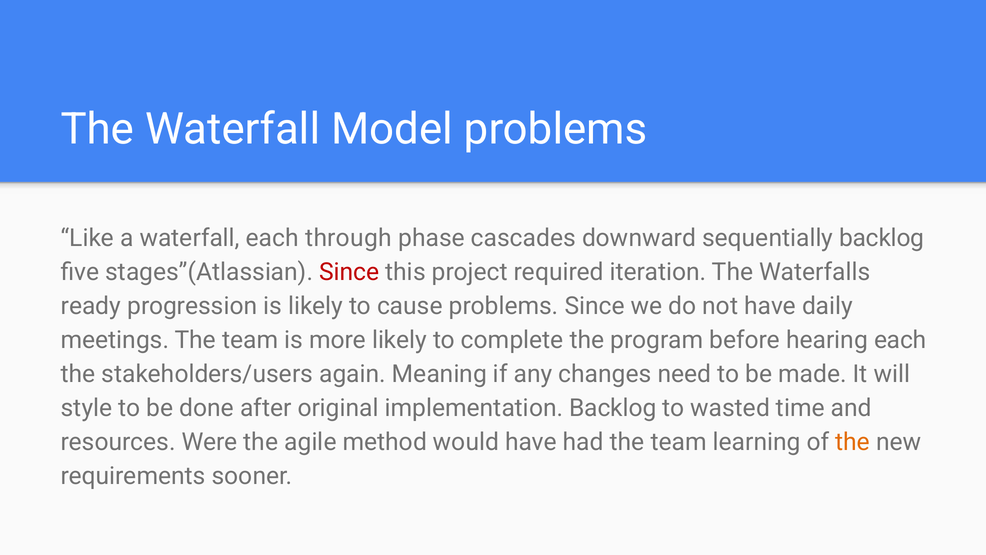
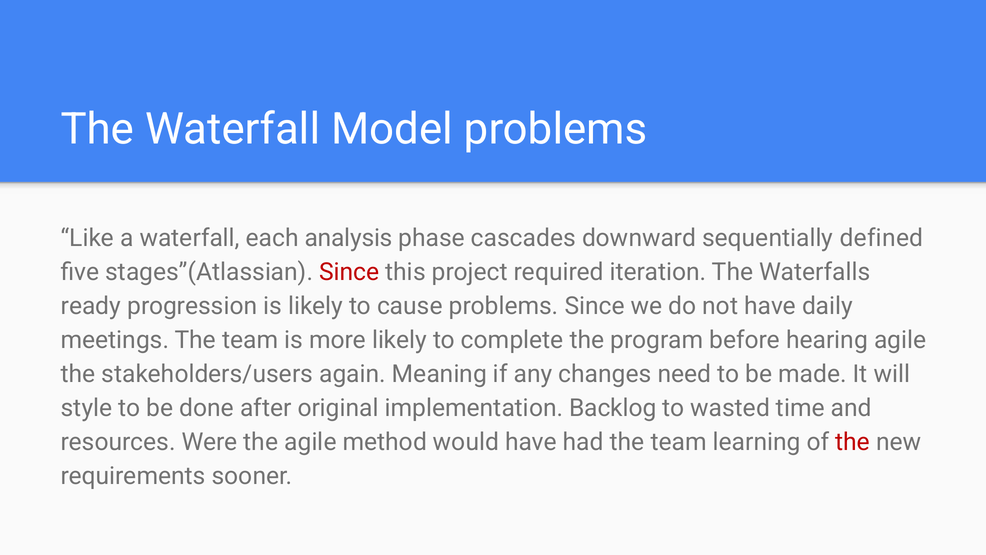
through: through -> analysis
sequentially backlog: backlog -> defined
hearing each: each -> agile
the at (853, 442) colour: orange -> red
